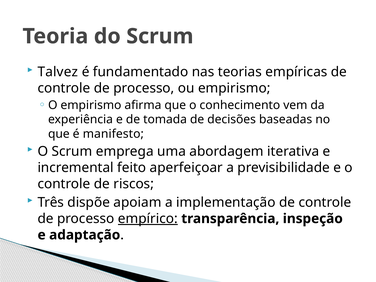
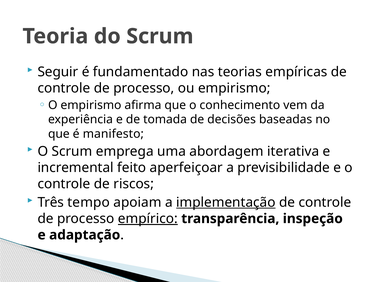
Talvez: Talvez -> Seguir
dispõe: dispõe -> tempo
implementação underline: none -> present
